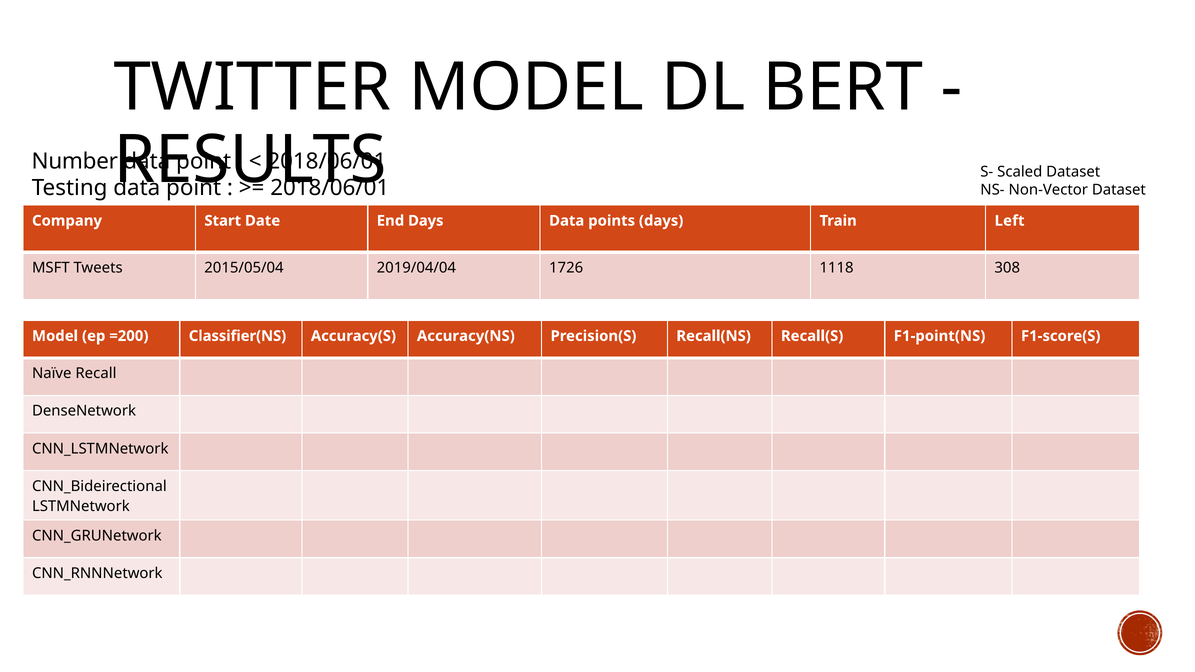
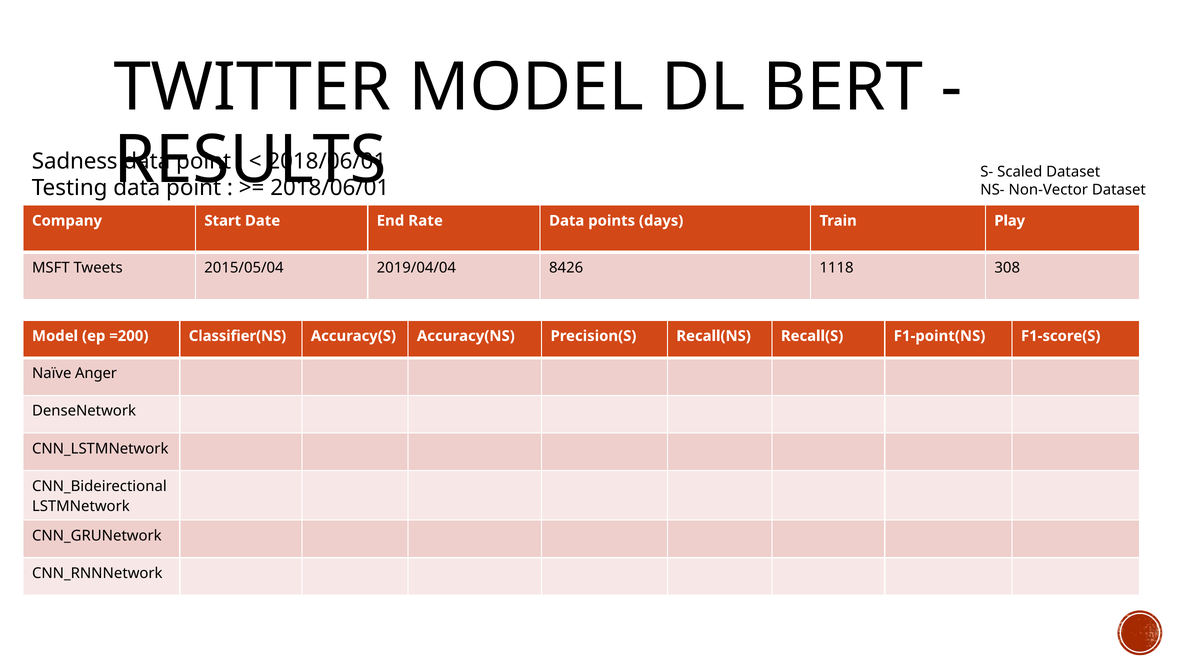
Number: Number -> Sadness
End Days: Days -> Rate
Left: Left -> Play
1726: 1726 -> 8426
Recall: Recall -> Anger
